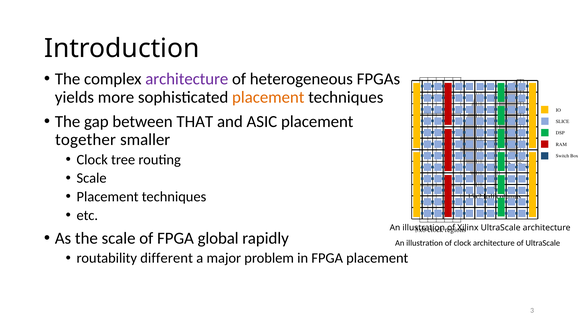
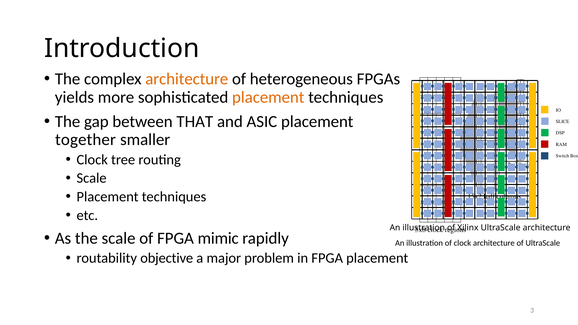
architecture at (187, 79) colour: purple -> orange
global: global -> mimic
different: different -> objective
